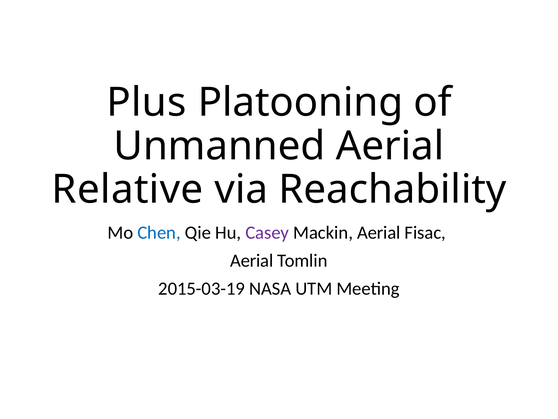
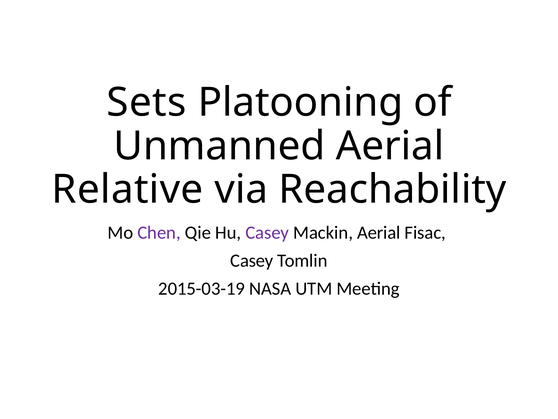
Plus: Plus -> Sets
Chen colour: blue -> purple
Aerial at (252, 260): Aerial -> Casey
